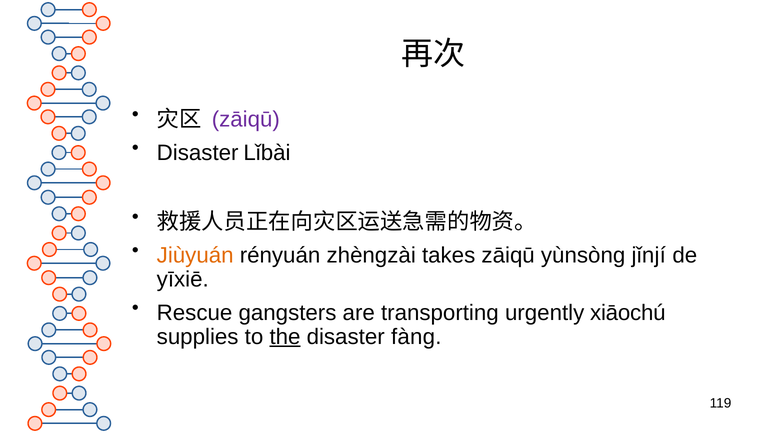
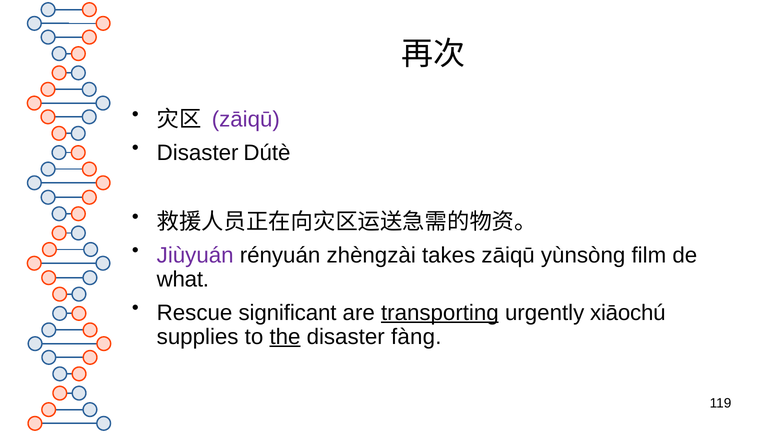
Lǐbài: Lǐbài -> Dútè
Jiùyuán colour: orange -> purple
jǐnjí: jǐnjí -> film
yīxiē: yīxiē -> what
gangsters: gangsters -> significant
transporting underline: none -> present
